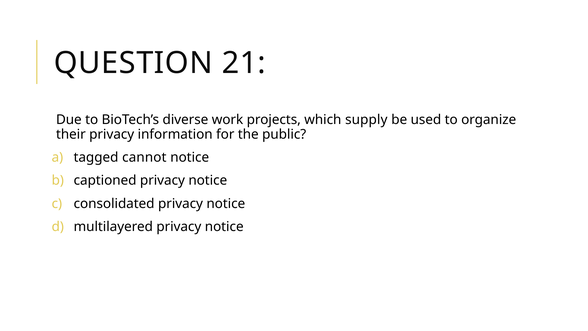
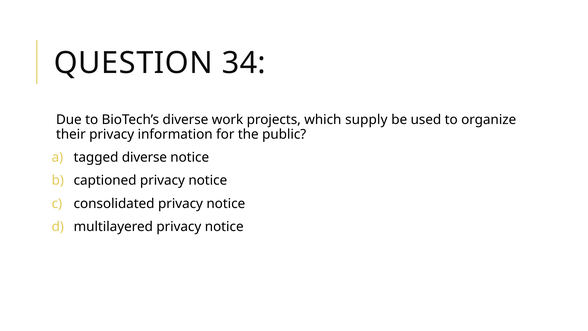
21: 21 -> 34
tagged cannot: cannot -> diverse
